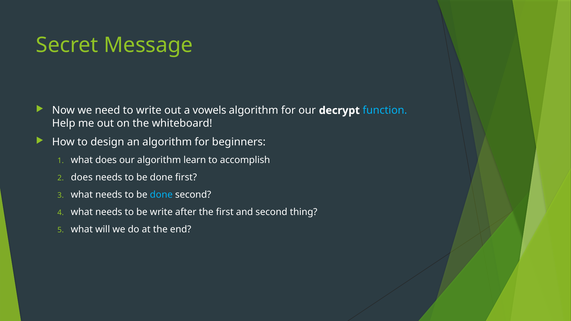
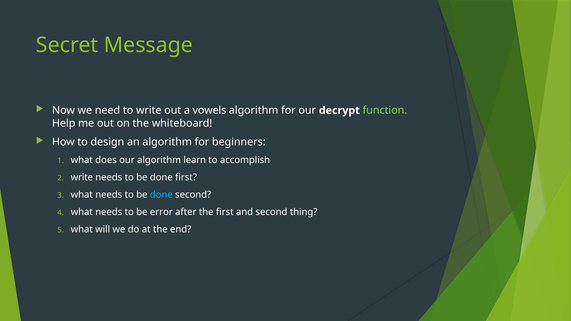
function colour: light blue -> light green
does at (82, 178): does -> write
be write: write -> error
